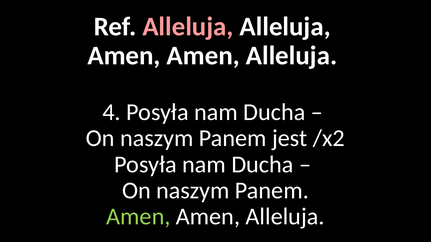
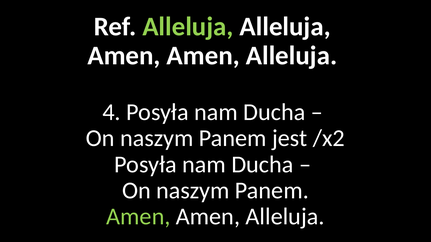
Alleluja at (188, 27) colour: pink -> light green
